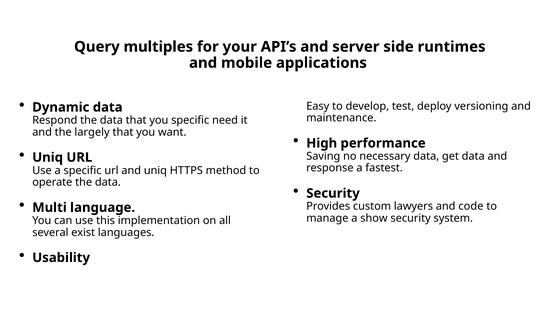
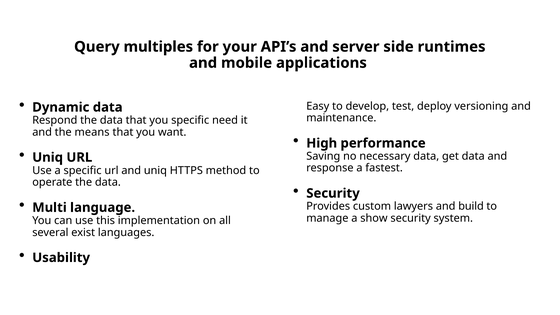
largely: largely -> means
code: code -> build
